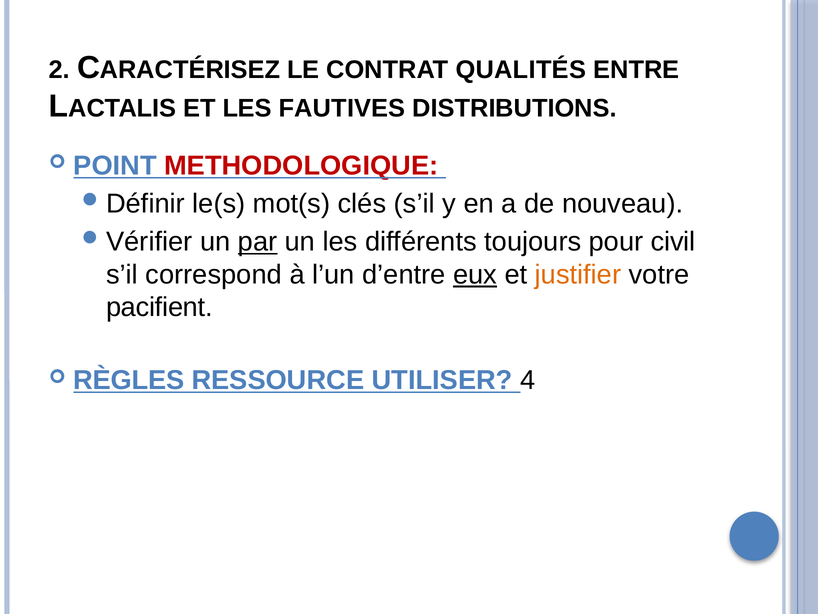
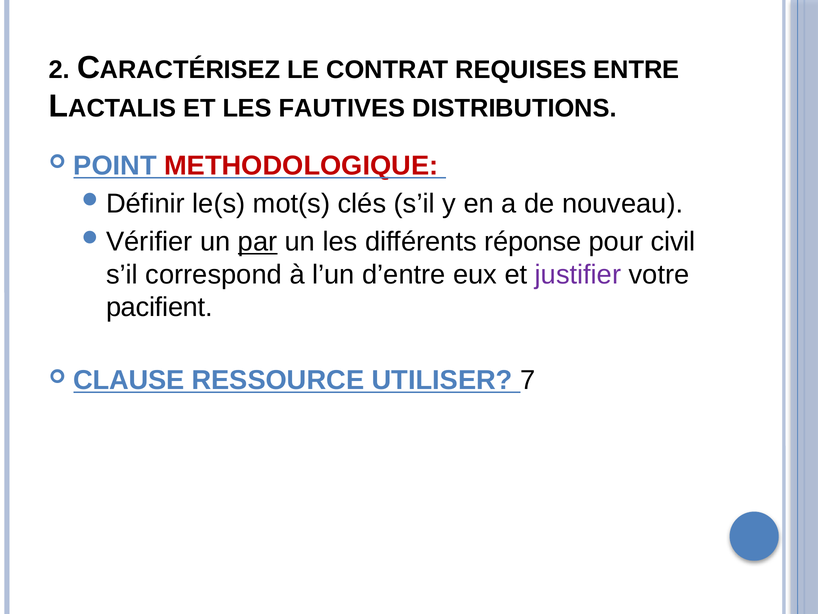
QUALITÉS: QUALITÉS -> REQUISES
toujours: toujours -> réponse
eux underline: present -> none
justifier colour: orange -> purple
RÈGLES: RÈGLES -> CLAUSE
4: 4 -> 7
